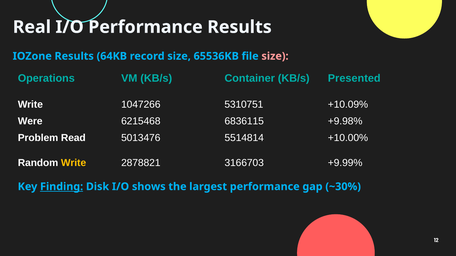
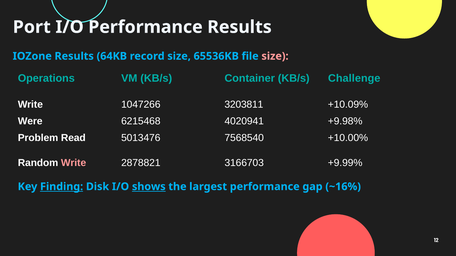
Real: Real -> Port
Presented: Presented -> Challenge
5310751: 5310751 -> 3203811
6836115: 6836115 -> 4020941
5514814: 5514814 -> 7568540
Write at (74, 163) colour: yellow -> pink
shows underline: none -> present
~30%: ~30% -> ~16%
